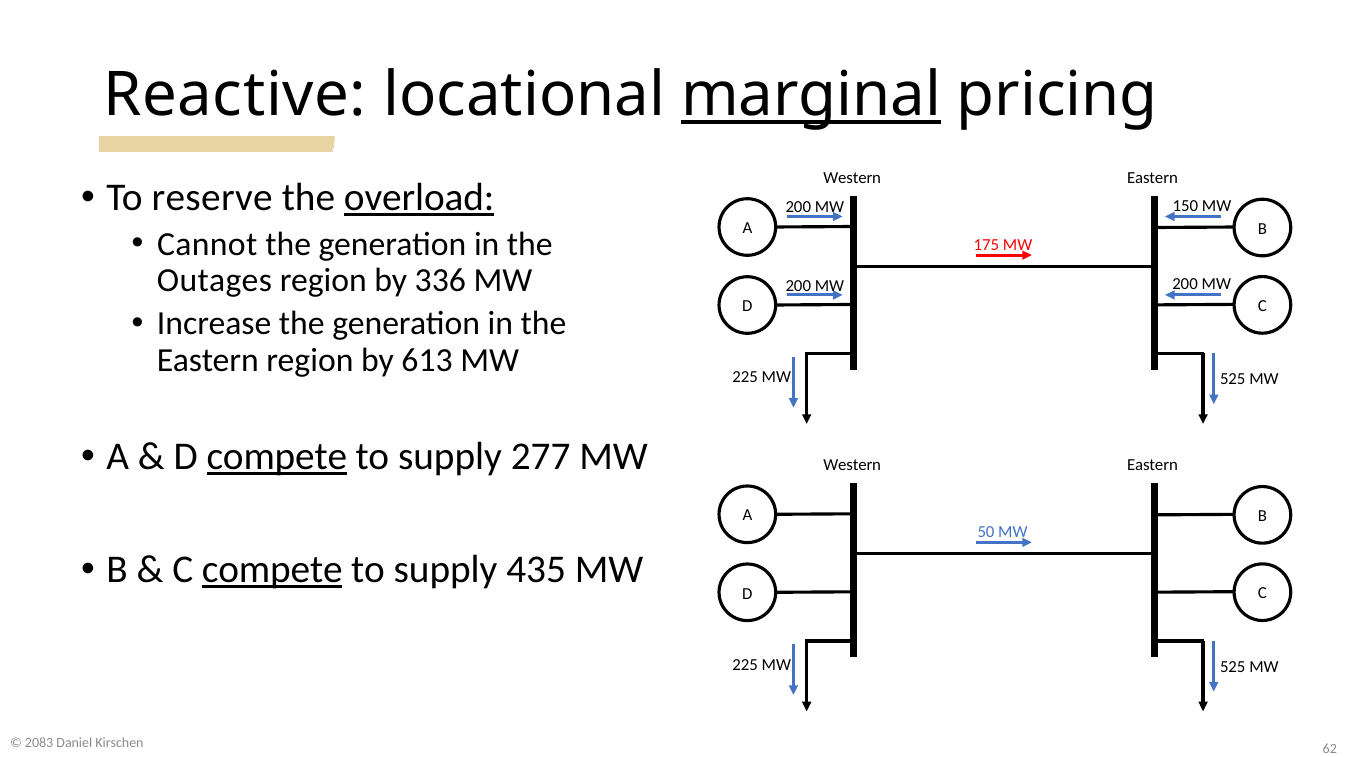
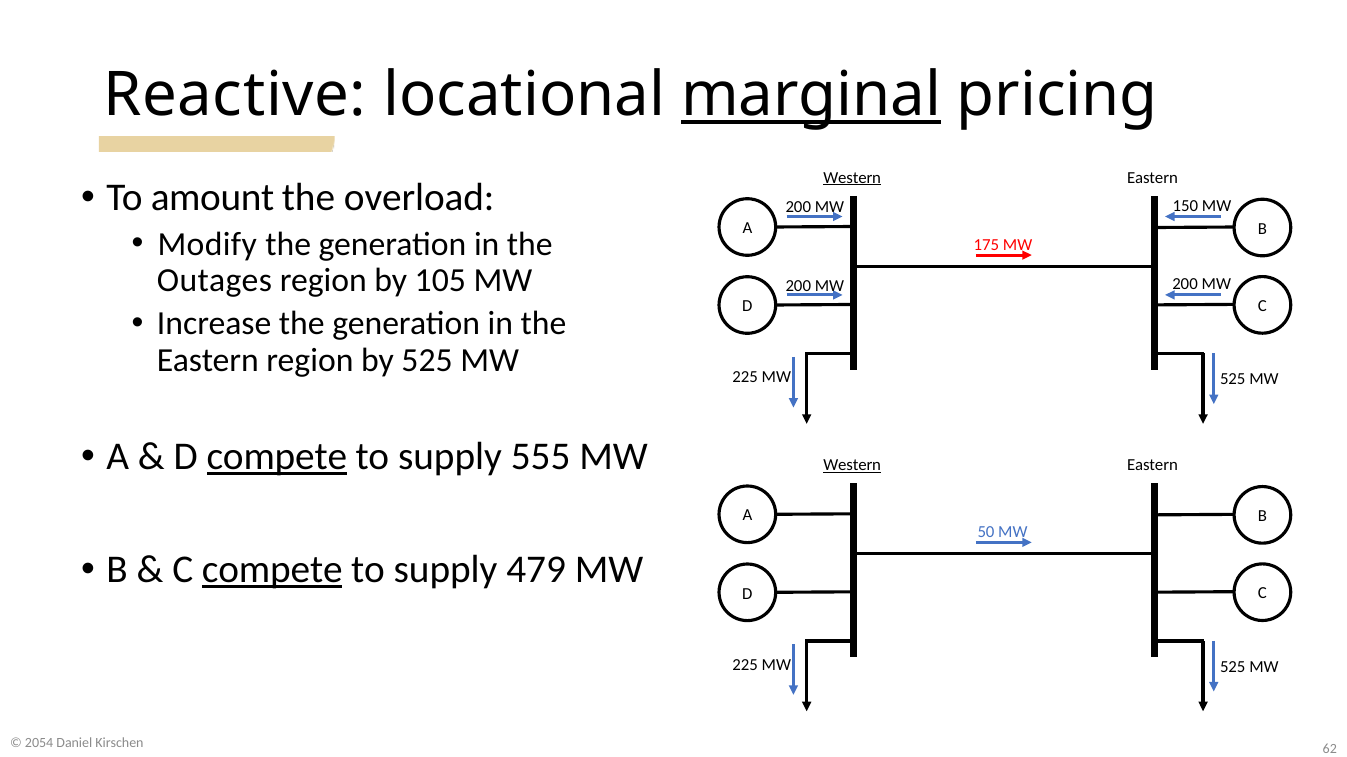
Western at (852, 178) underline: none -> present
reserve: reserve -> amount
overload underline: present -> none
Cannot: Cannot -> Modify
336: 336 -> 105
by 613: 613 -> 525
277: 277 -> 555
Western at (852, 465) underline: none -> present
435: 435 -> 479
2083: 2083 -> 2054
